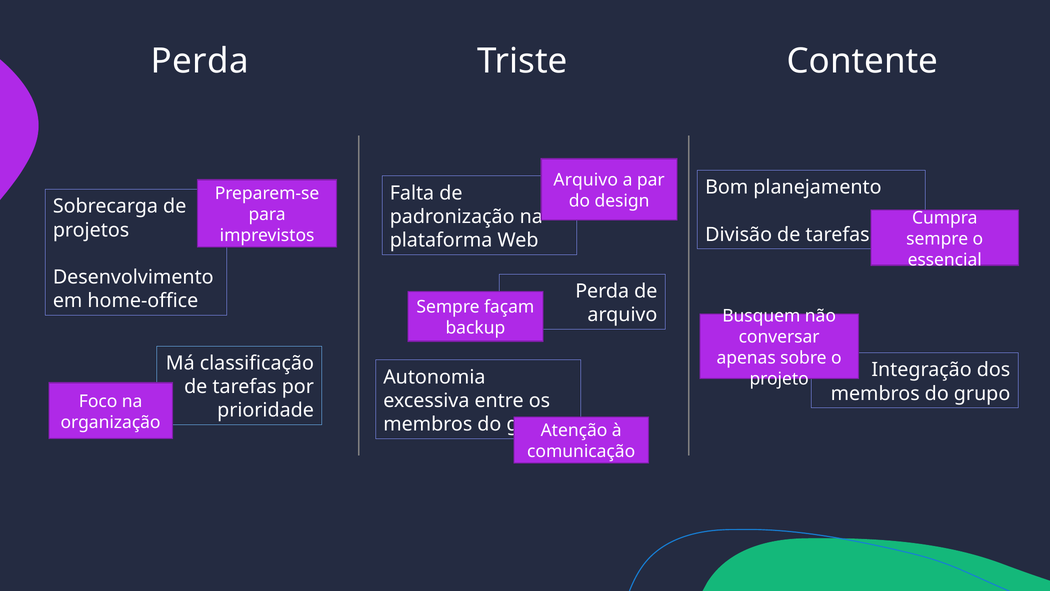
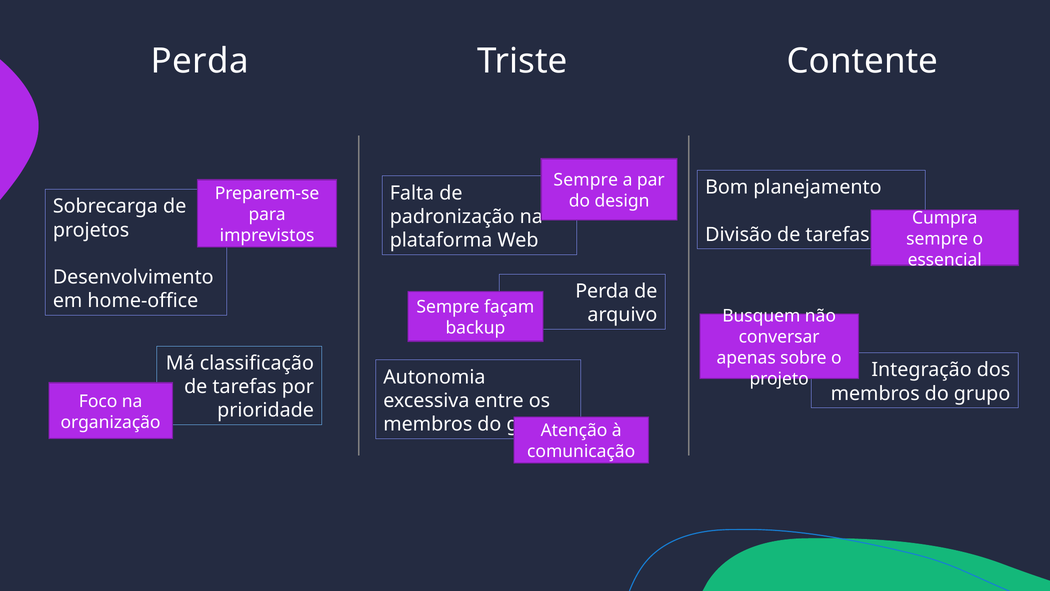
Arquivo at (586, 180): Arquivo -> Sempre
